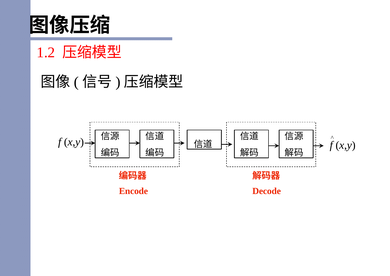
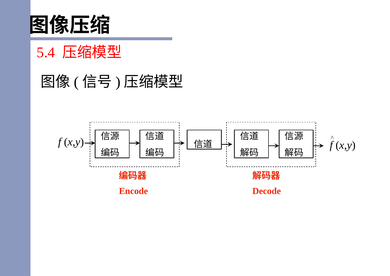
1.2: 1.2 -> 5.4
